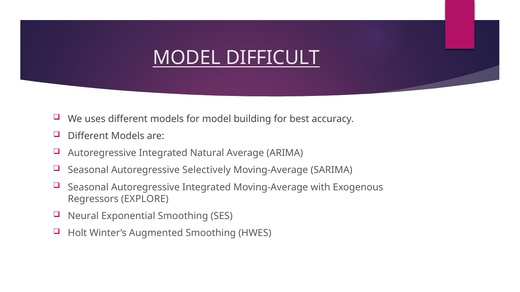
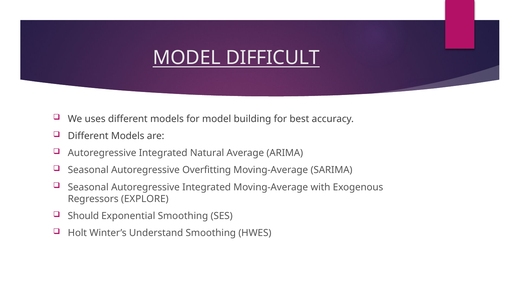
Selectively: Selectively -> Overfitting
Neural: Neural -> Should
Augmented: Augmented -> Understand
